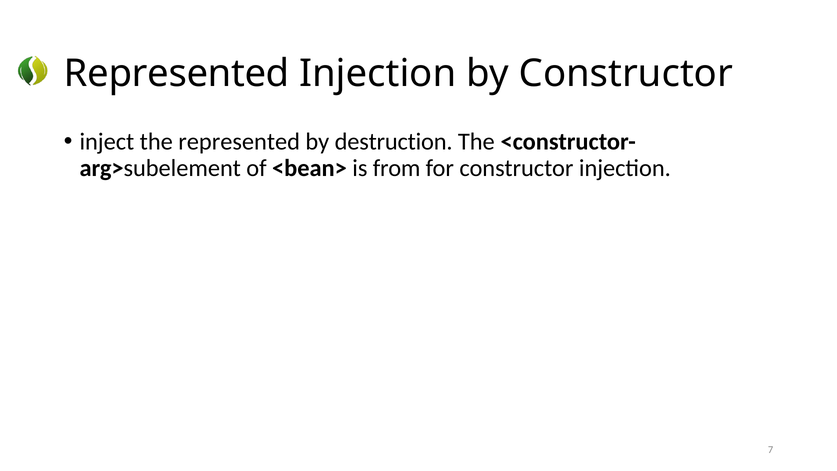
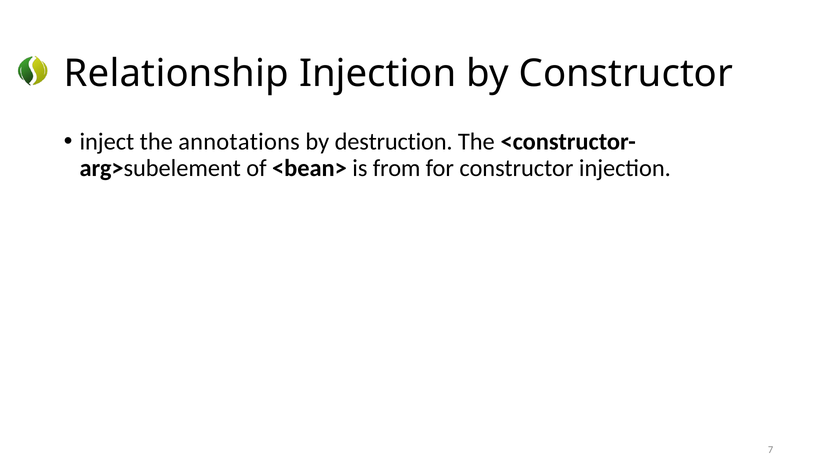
Represented at (177, 73): Represented -> Relationship
the represented: represented -> annotations
